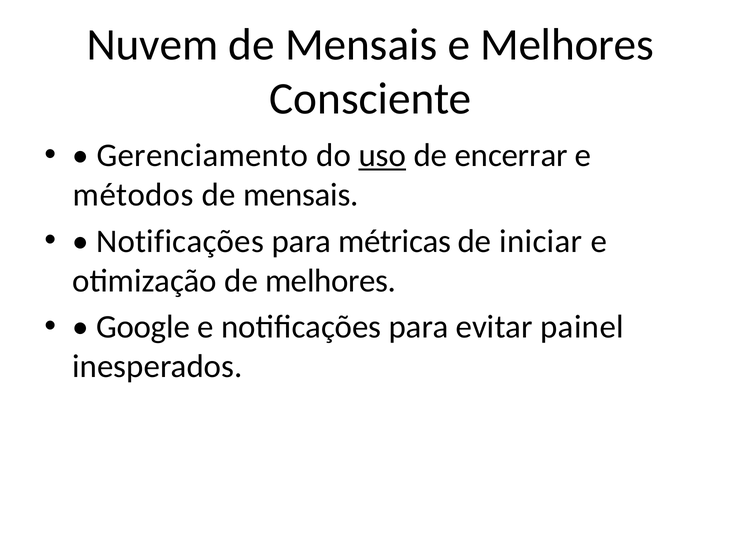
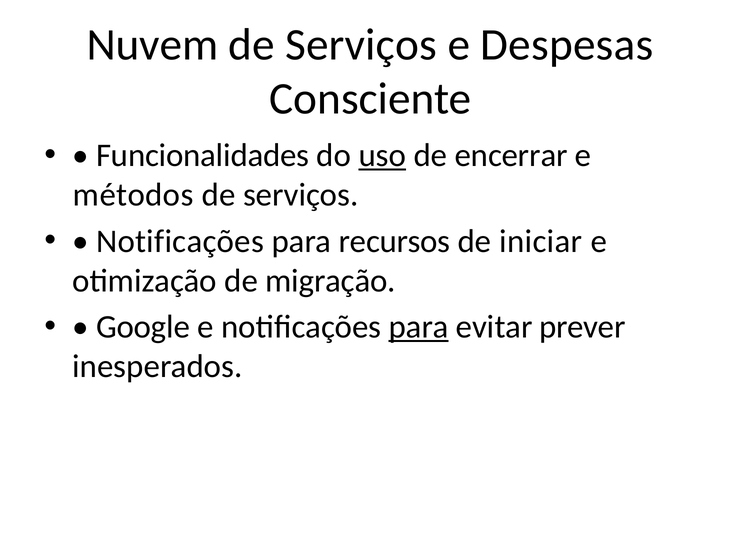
Mensais at (361, 45): Mensais -> Serviços
e Melhores: Melhores -> Despesas
Gerenciamento: Gerenciamento -> Funcionalidades
mensais at (301, 195): mensais -> serviços
métricas: métricas -> recursos
de melhores: melhores -> migração
para at (419, 327) underline: none -> present
painel: painel -> prever
